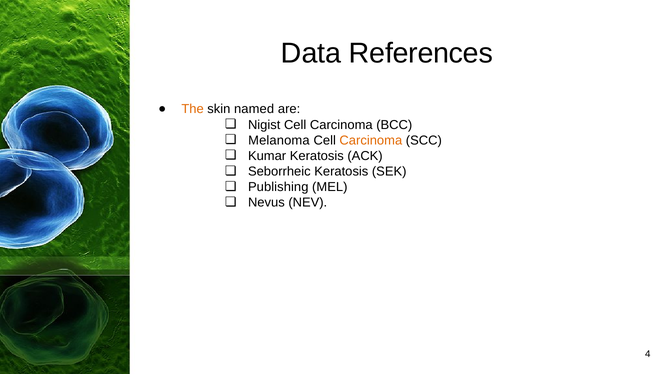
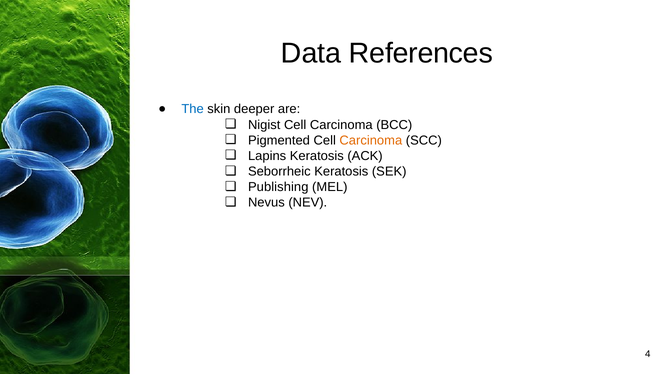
The colour: orange -> blue
named: named -> deeper
Melanoma: Melanoma -> Pigmented
Kumar: Kumar -> Lapins
